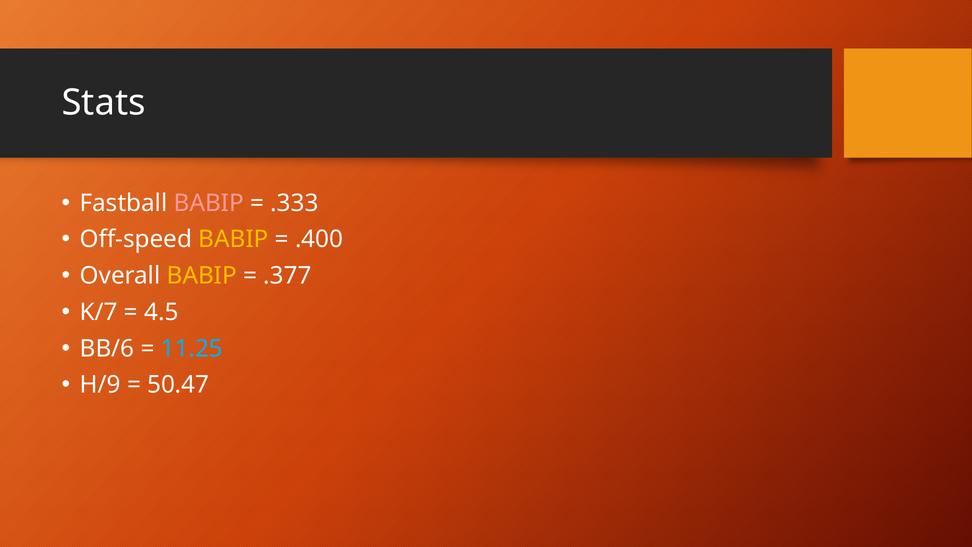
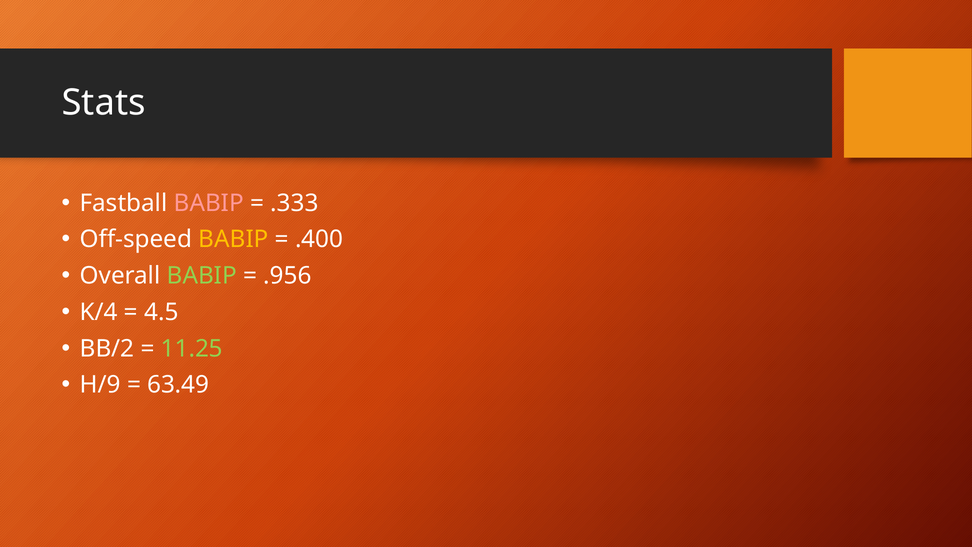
BABIP at (202, 276) colour: yellow -> light green
.377: .377 -> .956
K/7: K/7 -> K/4
BB/6: BB/6 -> BB/2
11.25 colour: light blue -> light green
50.47: 50.47 -> 63.49
